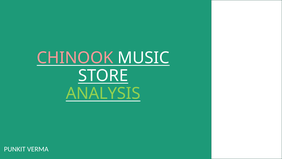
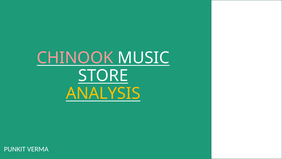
ANALYSIS colour: light green -> yellow
